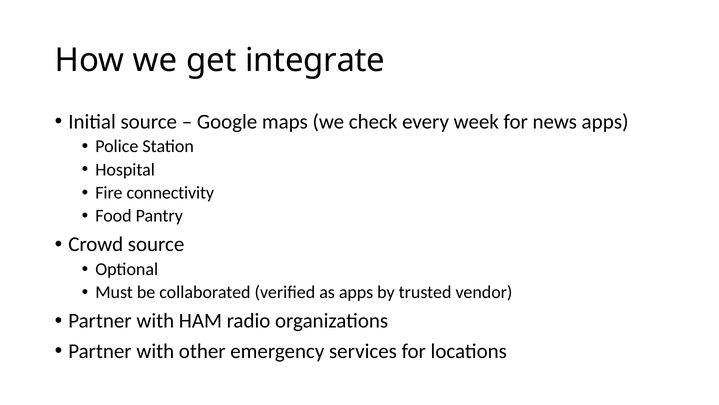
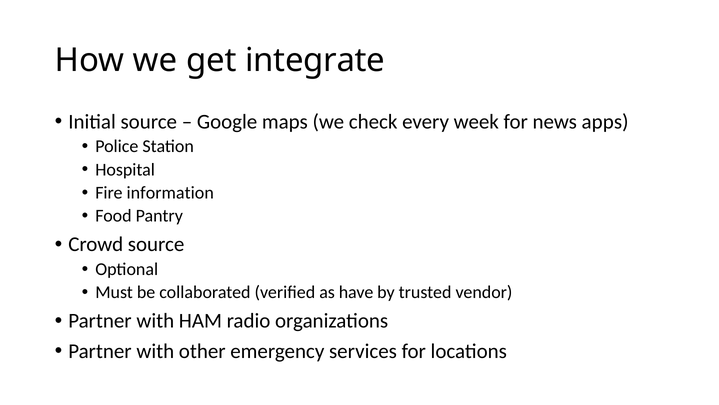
connectivity: connectivity -> information
as apps: apps -> have
